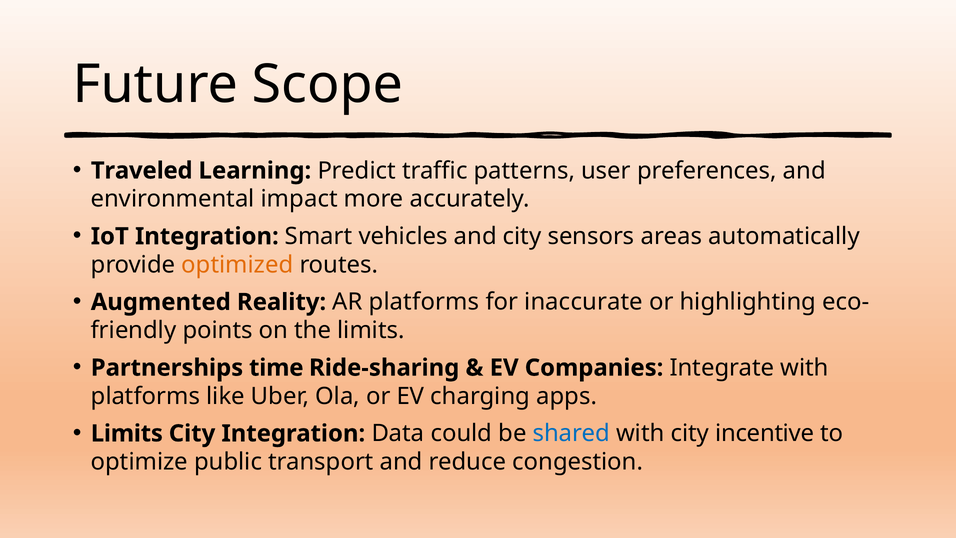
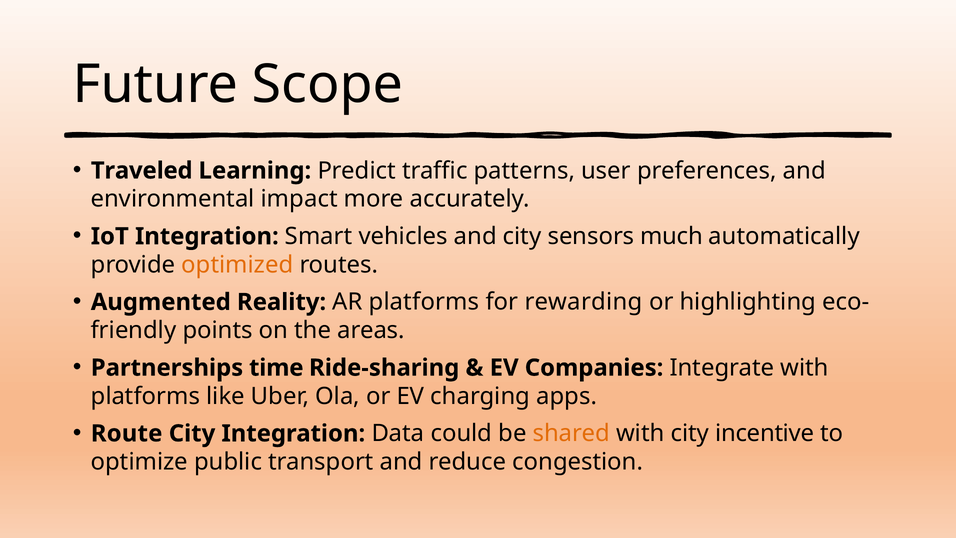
areas: areas -> much
inaccurate: inaccurate -> rewarding
the limits: limits -> areas
Limits at (127, 433): Limits -> Route
shared colour: blue -> orange
